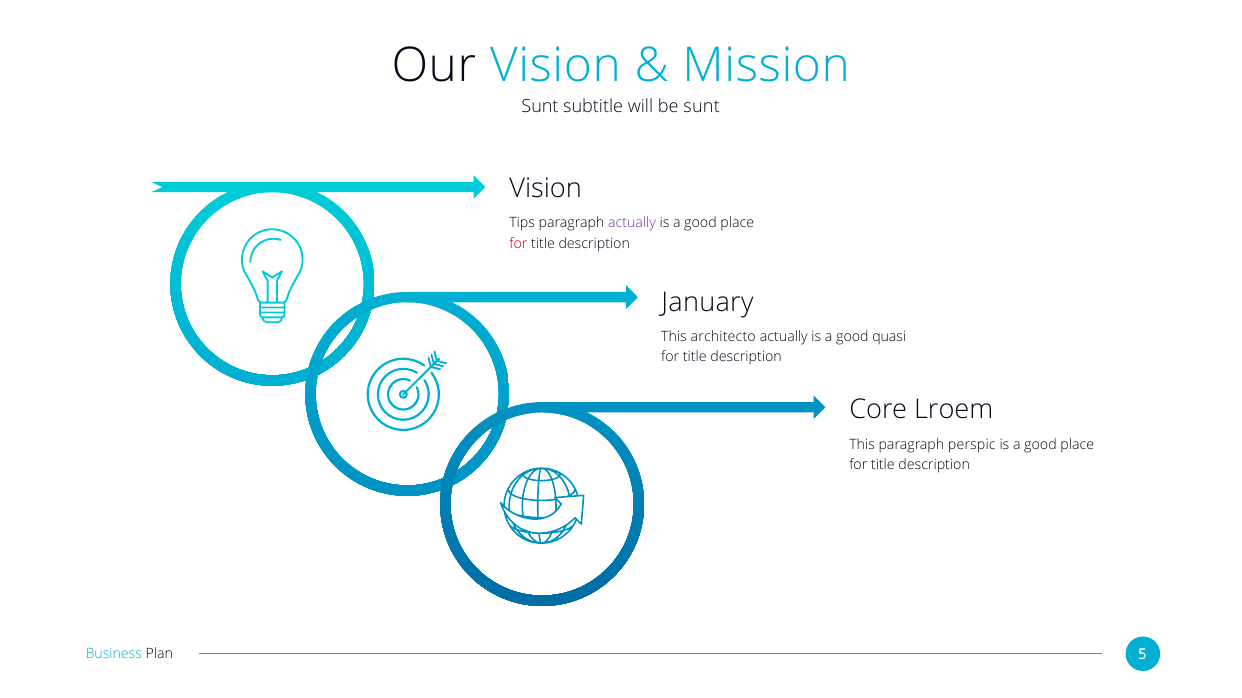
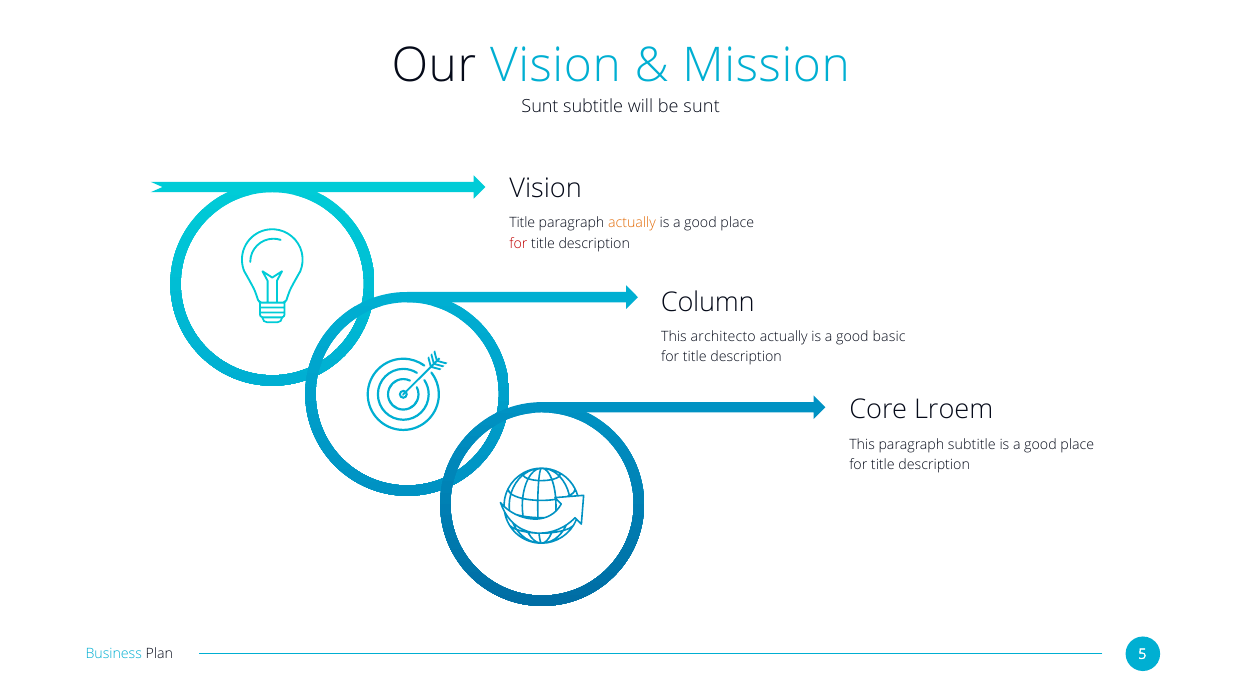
Tips at (522, 223): Tips -> Title
actually at (632, 223) colour: purple -> orange
January: January -> Column
quasi: quasi -> basic
paragraph perspic: perspic -> subtitle
